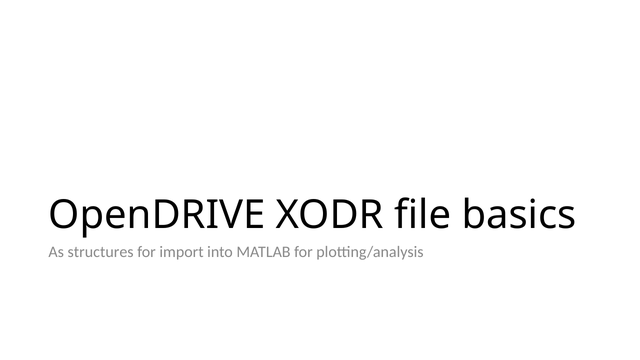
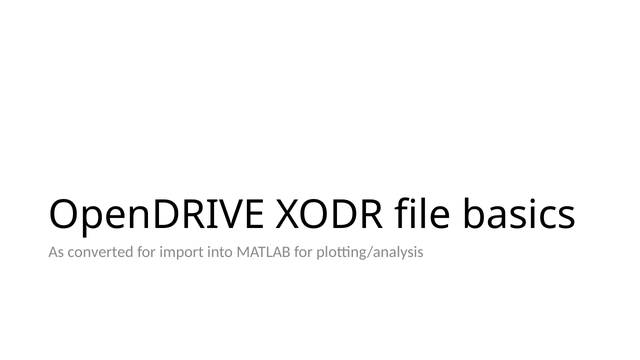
structures: structures -> converted
